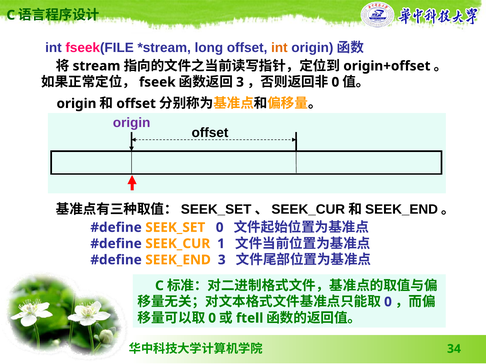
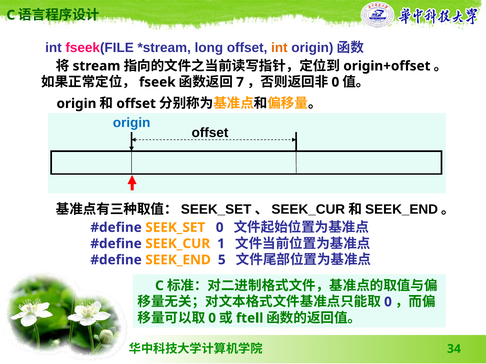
3 at (240, 82): 3 -> 7
origin at (132, 123) colour: purple -> blue
SEEK_END 3: 3 -> 5
